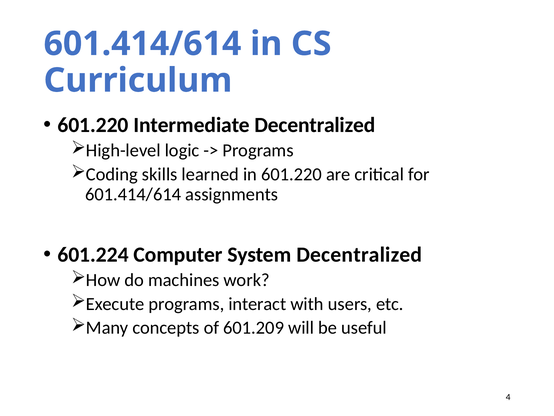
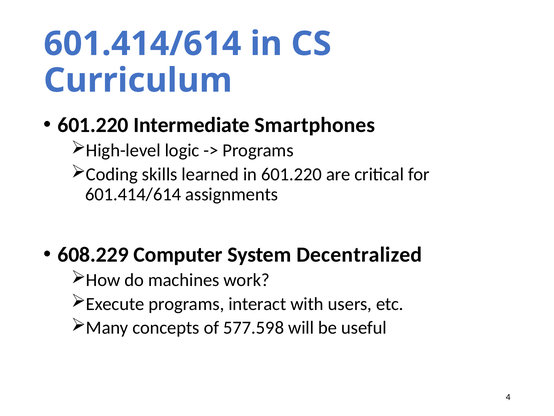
Intermediate Decentralized: Decentralized -> Smartphones
601.224: 601.224 -> 608.229
601.209: 601.209 -> 577.598
